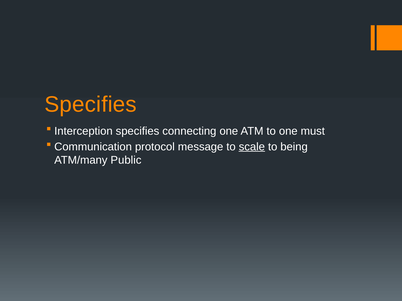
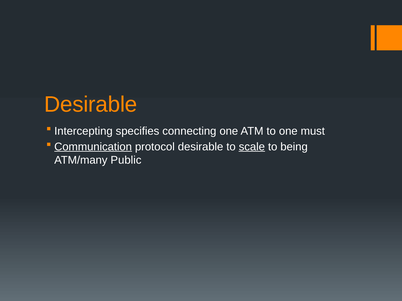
Specifies at (91, 105): Specifies -> Desirable
Interception: Interception -> Intercepting
Communication underline: none -> present
protocol message: message -> desirable
